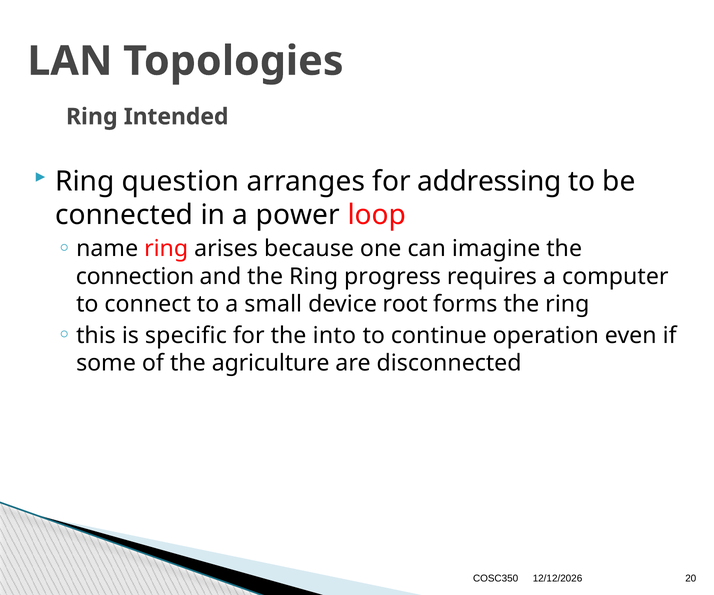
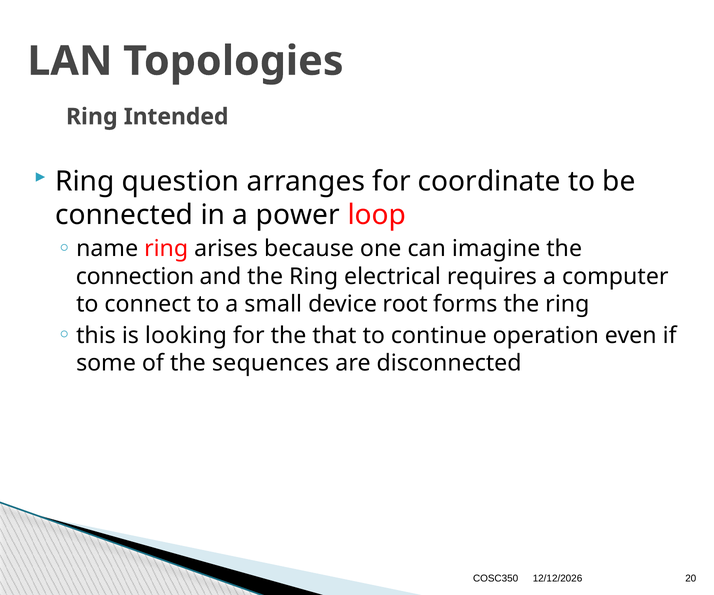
addressing: addressing -> coordinate
progress: progress -> electrical
specific: specific -> looking
into: into -> that
agriculture: agriculture -> sequences
